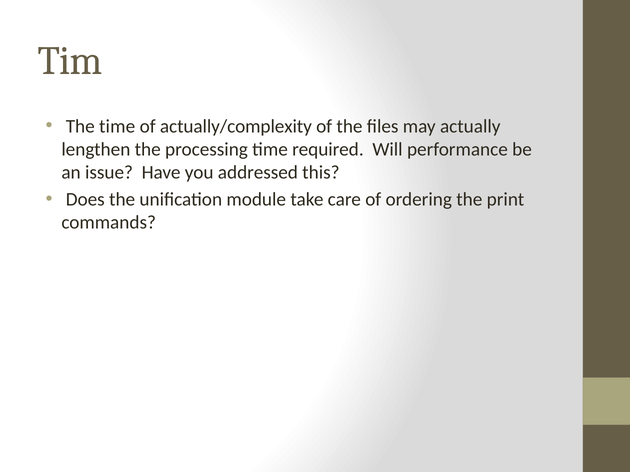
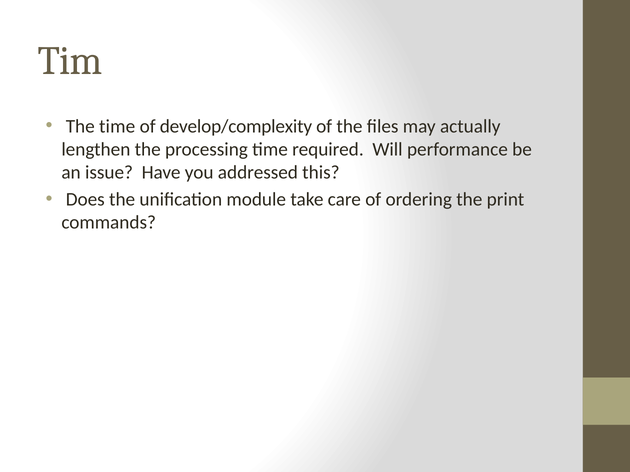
actually/complexity: actually/complexity -> develop/complexity
